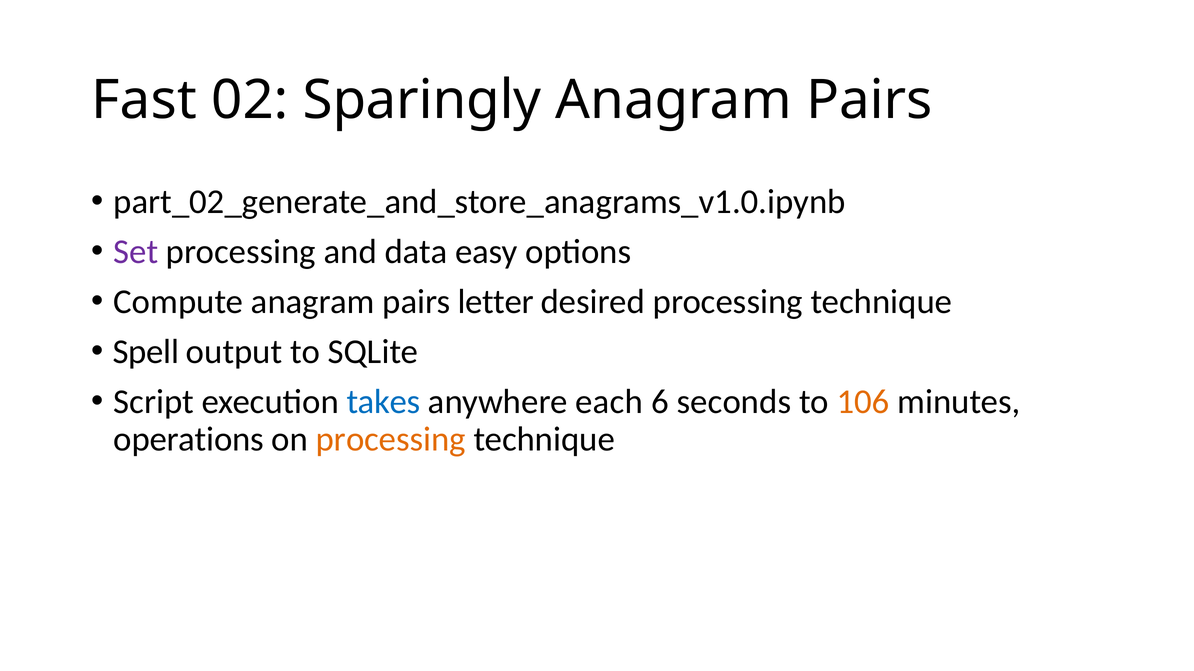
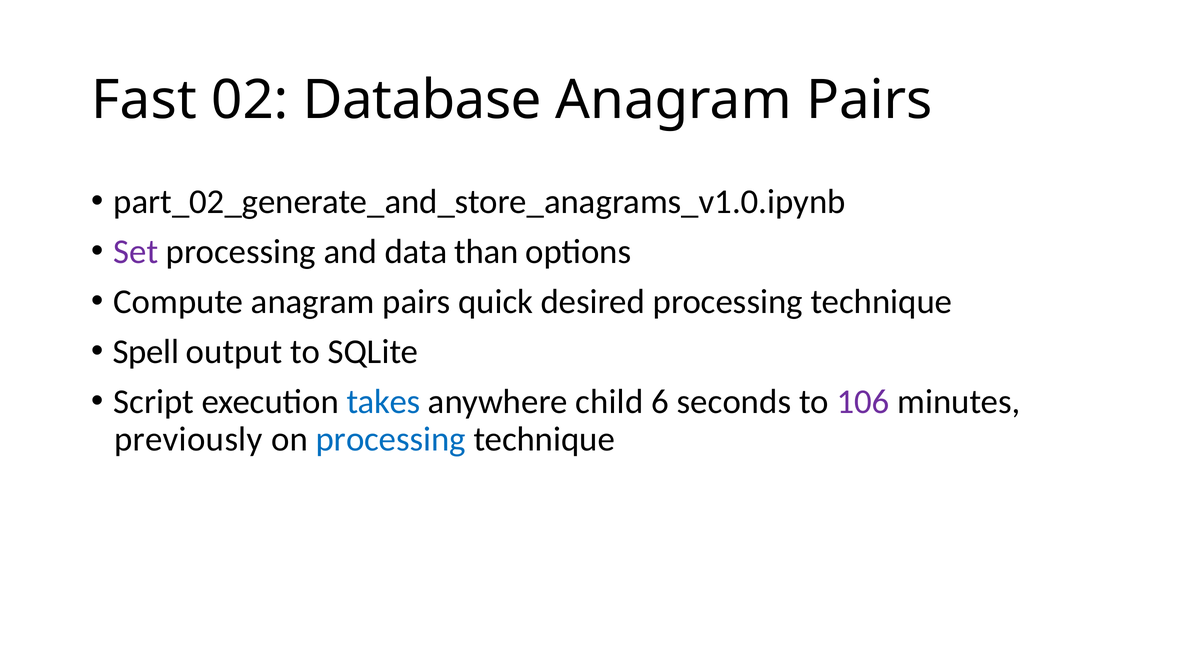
Sparingly: Sparingly -> Database
easy: easy -> than
letter: letter -> quick
each: each -> child
106 colour: orange -> purple
operations: operations -> previously
processing at (391, 440) colour: orange -> blue
